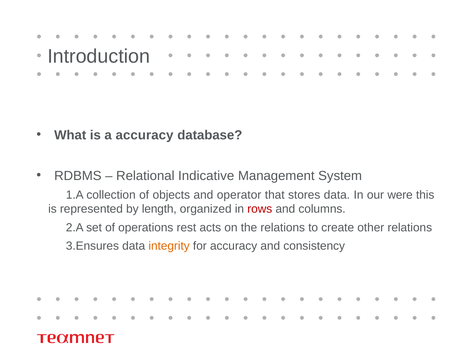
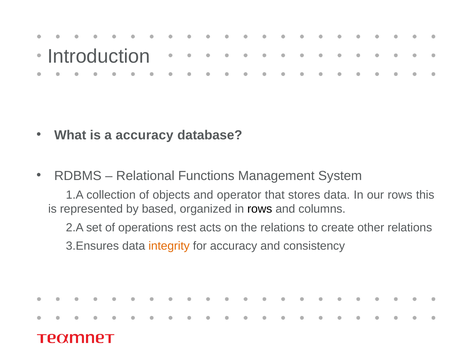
Indicative: Indicative -> Functions
our were: were -> rows
length: length -> based
rows at (260, 209) colour: red -> black
